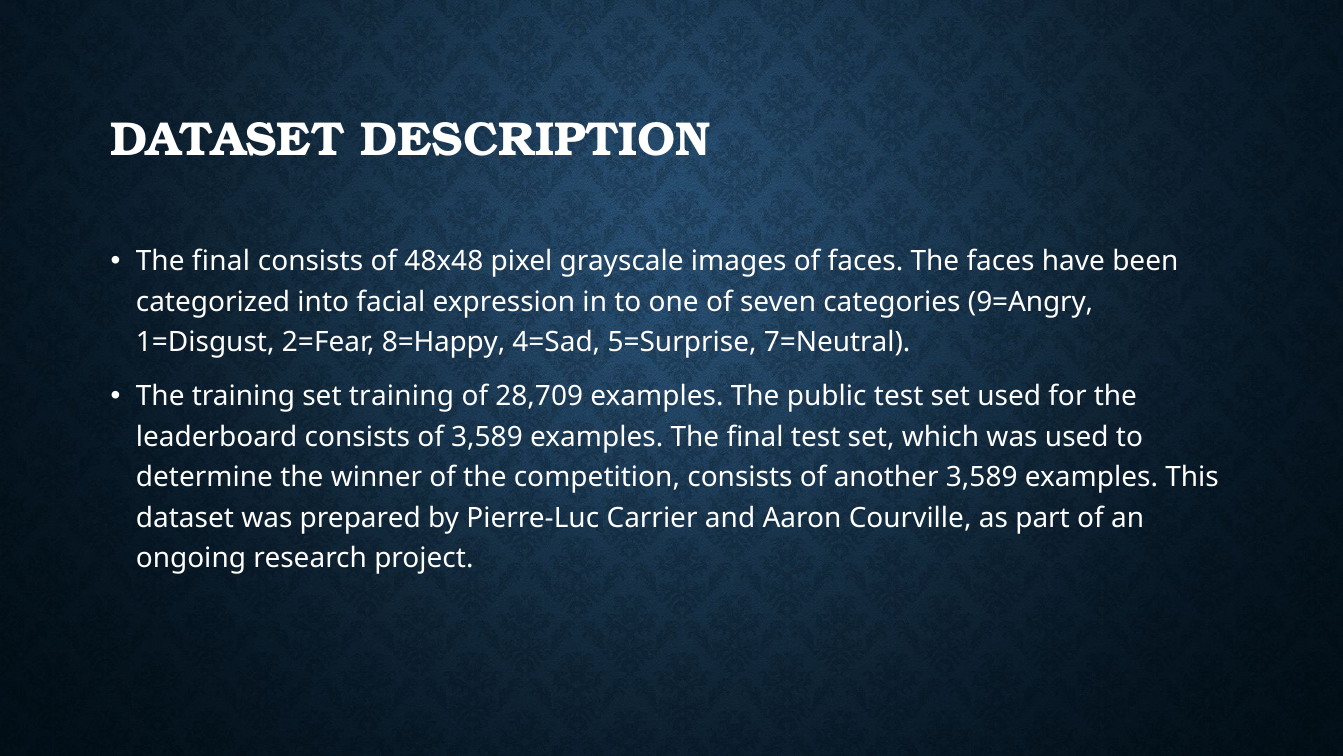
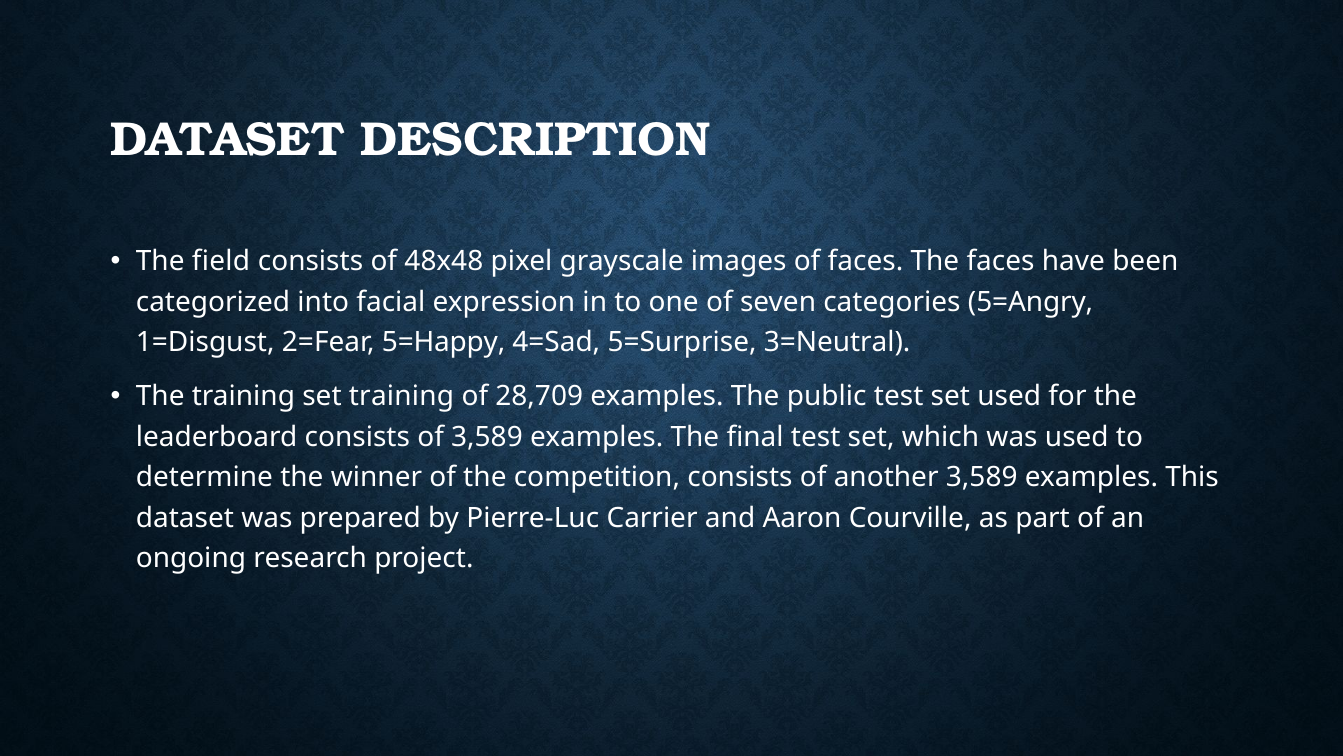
final at (221, 261): final -> field
9=Angry: 9=Angry -> 5=Angry
8=Happy: 8=Happy -> 5=Happy
7=Neutral: 7=Neutral -> 3=Neutral
